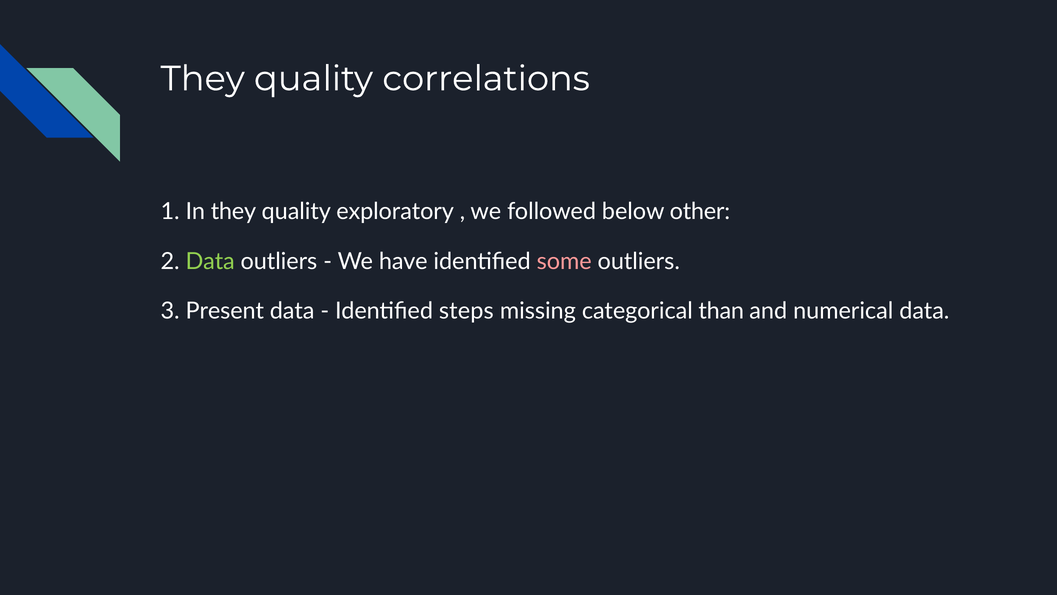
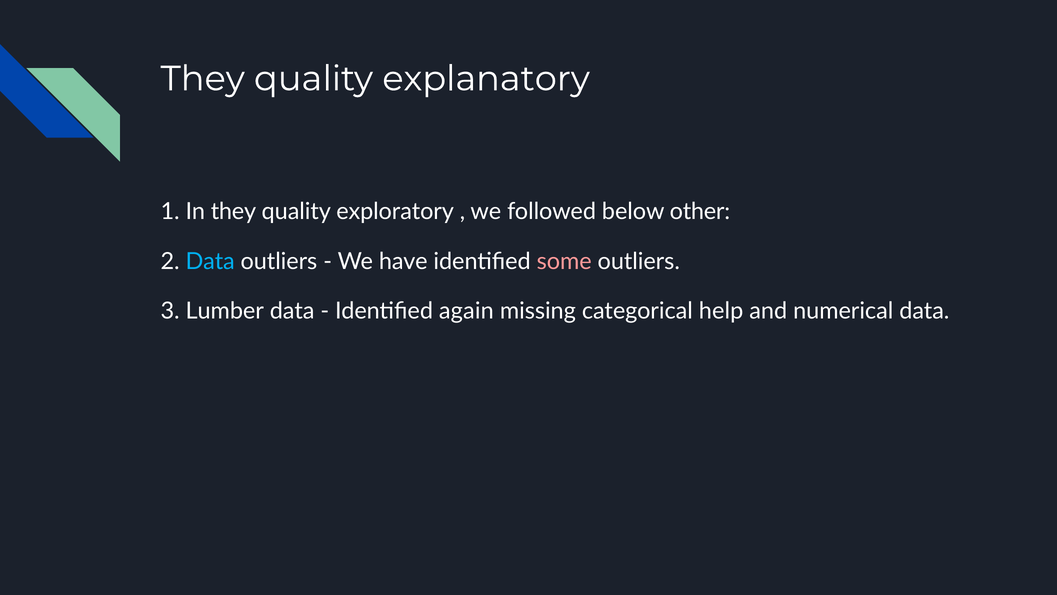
correlations: correlations -> explanatory
Data at (210, 261) colour: light green -> light blue
Present: Present -> Lumber
steps: steps -> again
than: than -> help
